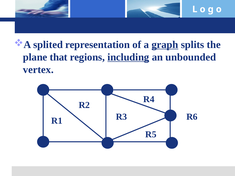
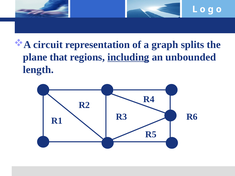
splited: splited -> circuit
graph underline: present -> none
vertex: vertex -> length
